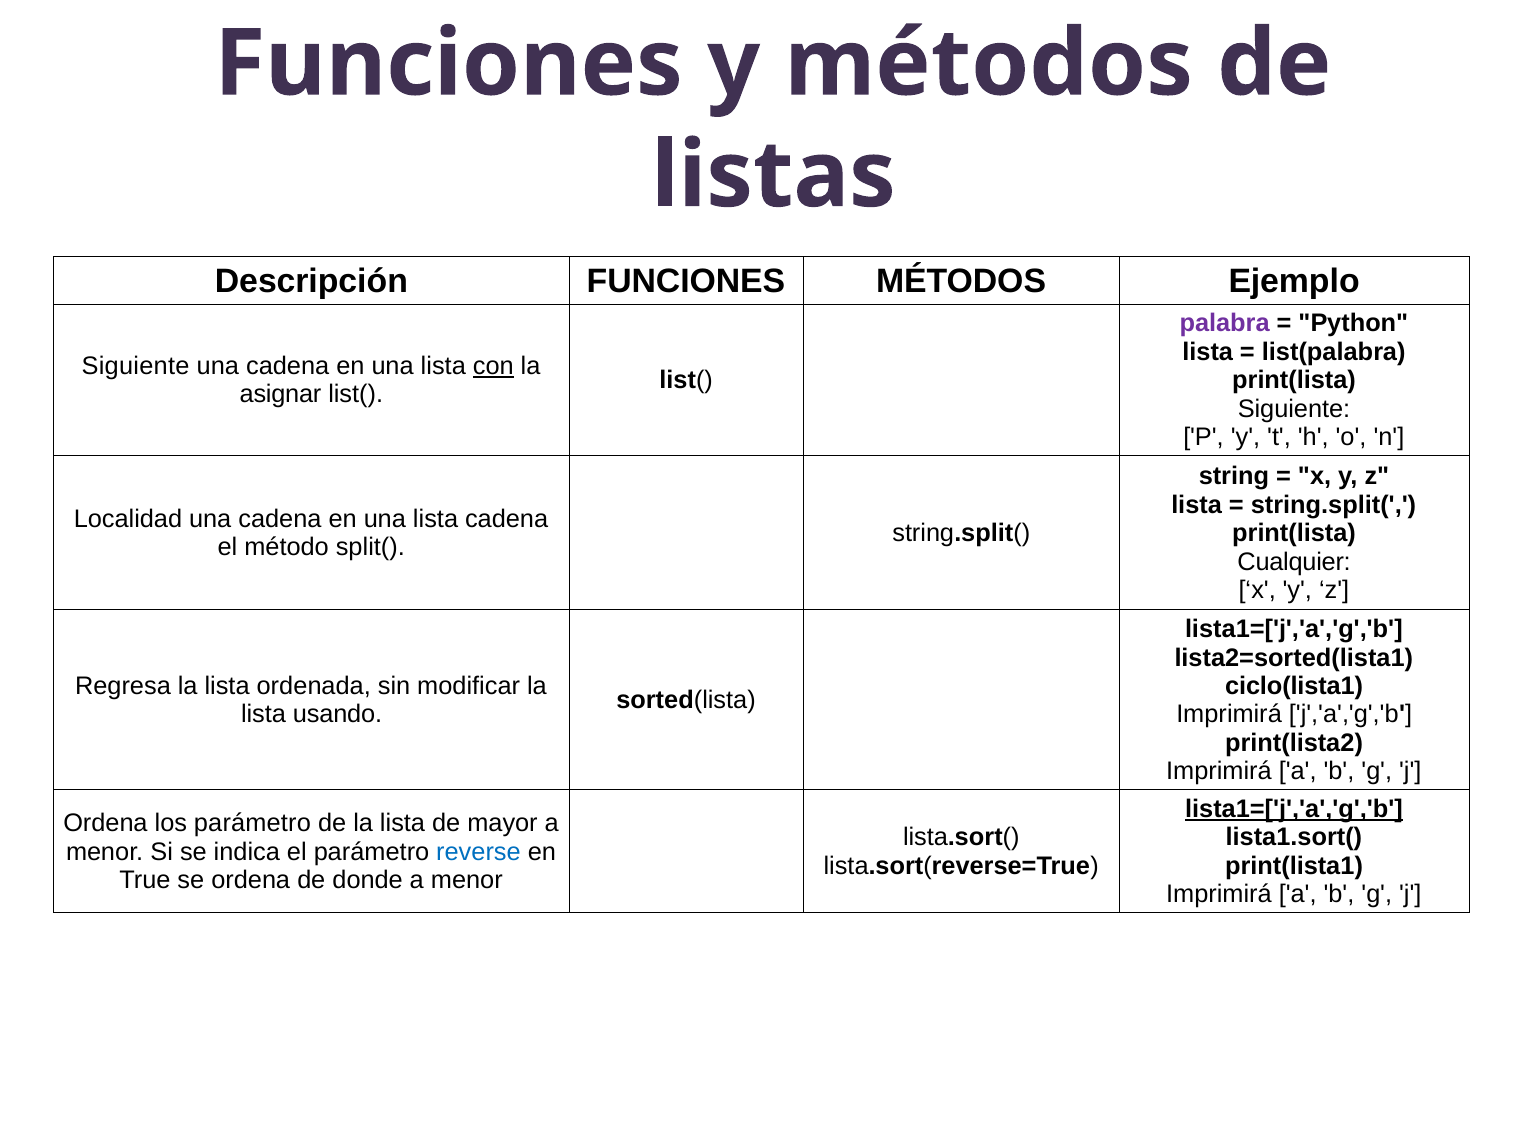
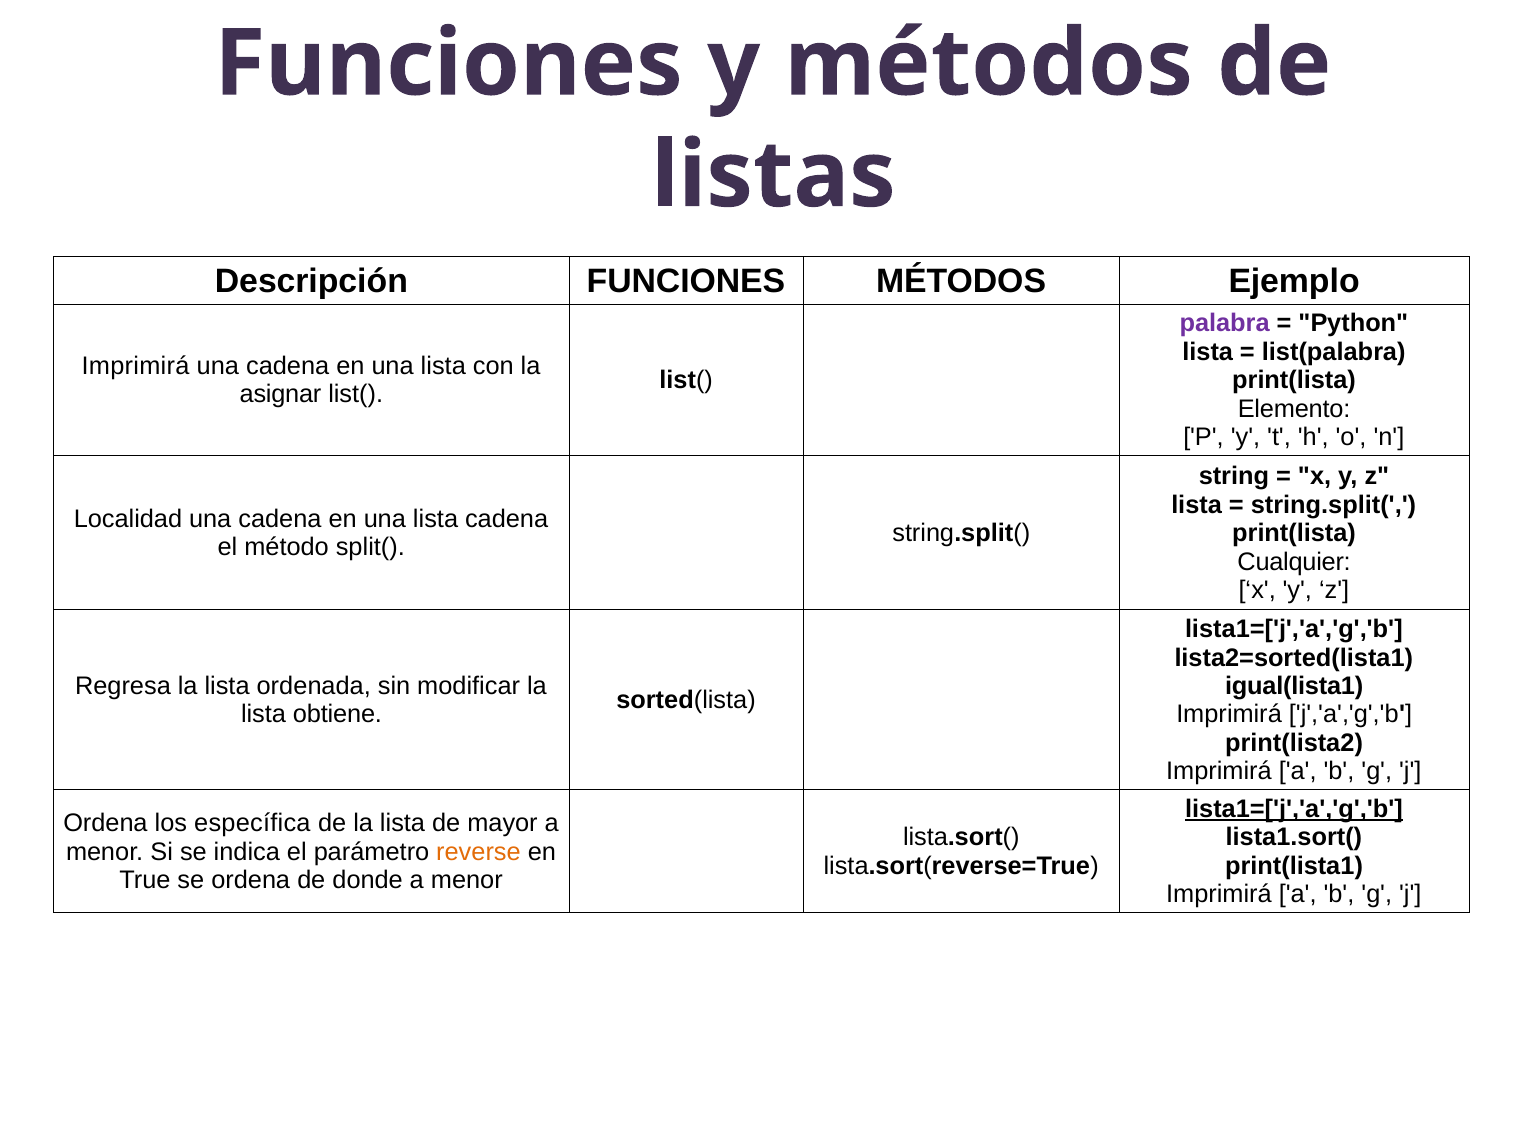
Siguiente at (136, 366): Siguiente -> Imprimirá
con underline: present -> none
Siguiente at (1294, 409): Siguiente -> Elemento
ciclo(lista1: ciclo(lista1 -> igual(lista1
usando: usando -> obtiene
los parámetro: parámetro -> específica
reverse colour: blue -> orange
